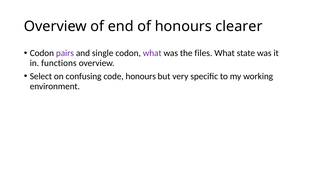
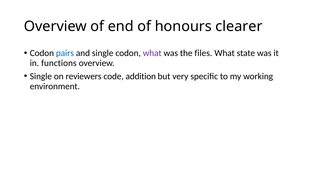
pairs colour: purple -> blue
Select at (41, 76): Select -> Single
confusing: confusing -> reviewers
code honours: honours -> addition
